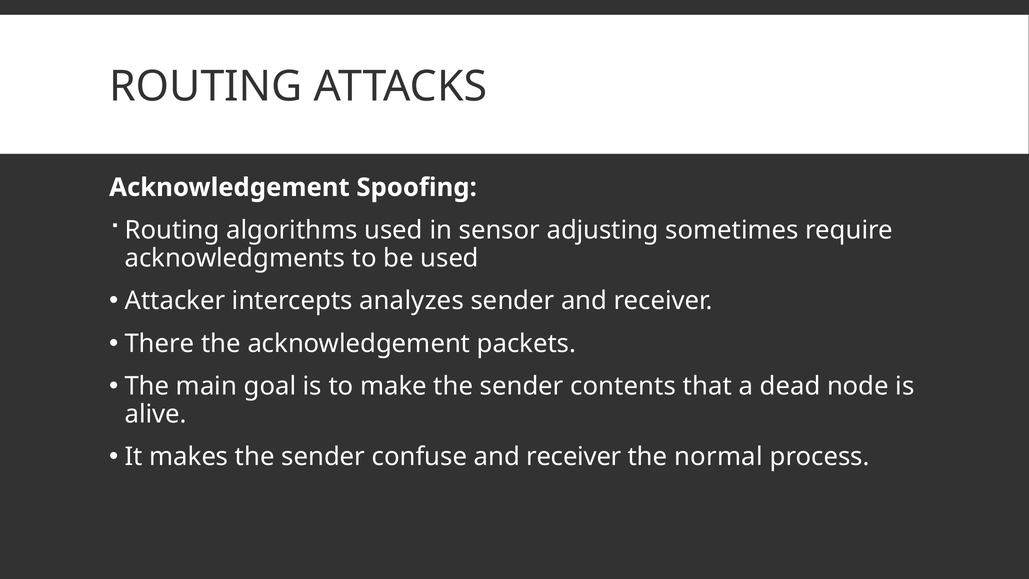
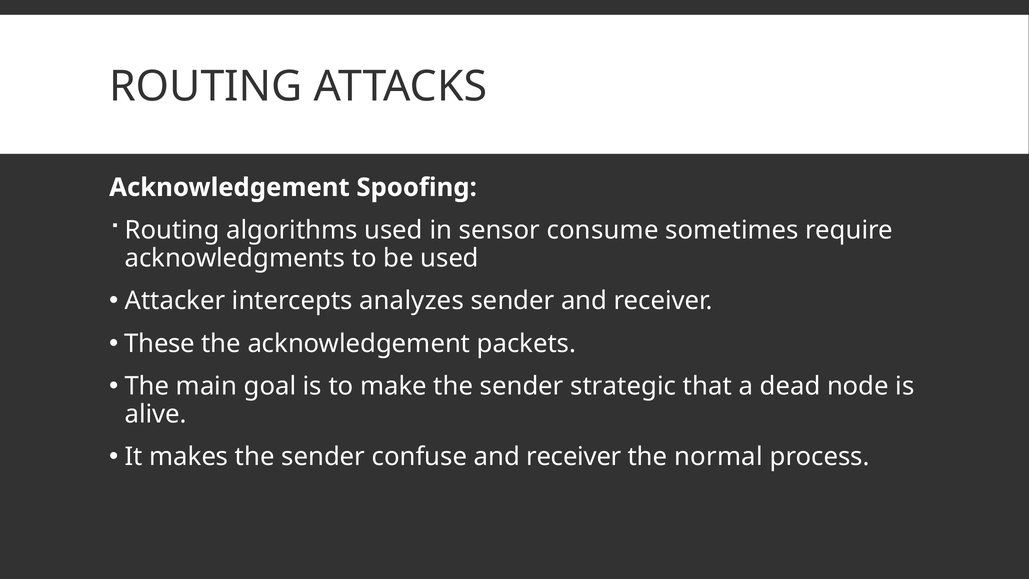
adjusting: adjusting -> consume
There: There -> These
contents: contents -> strategic
